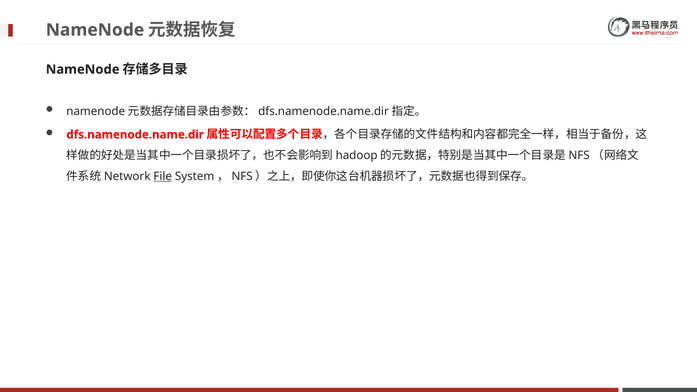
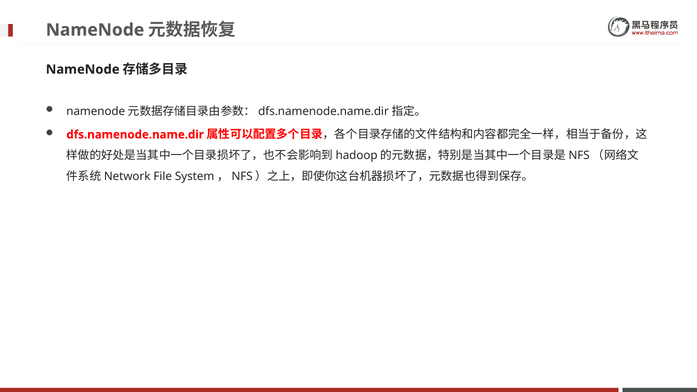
File underline: present -> none
